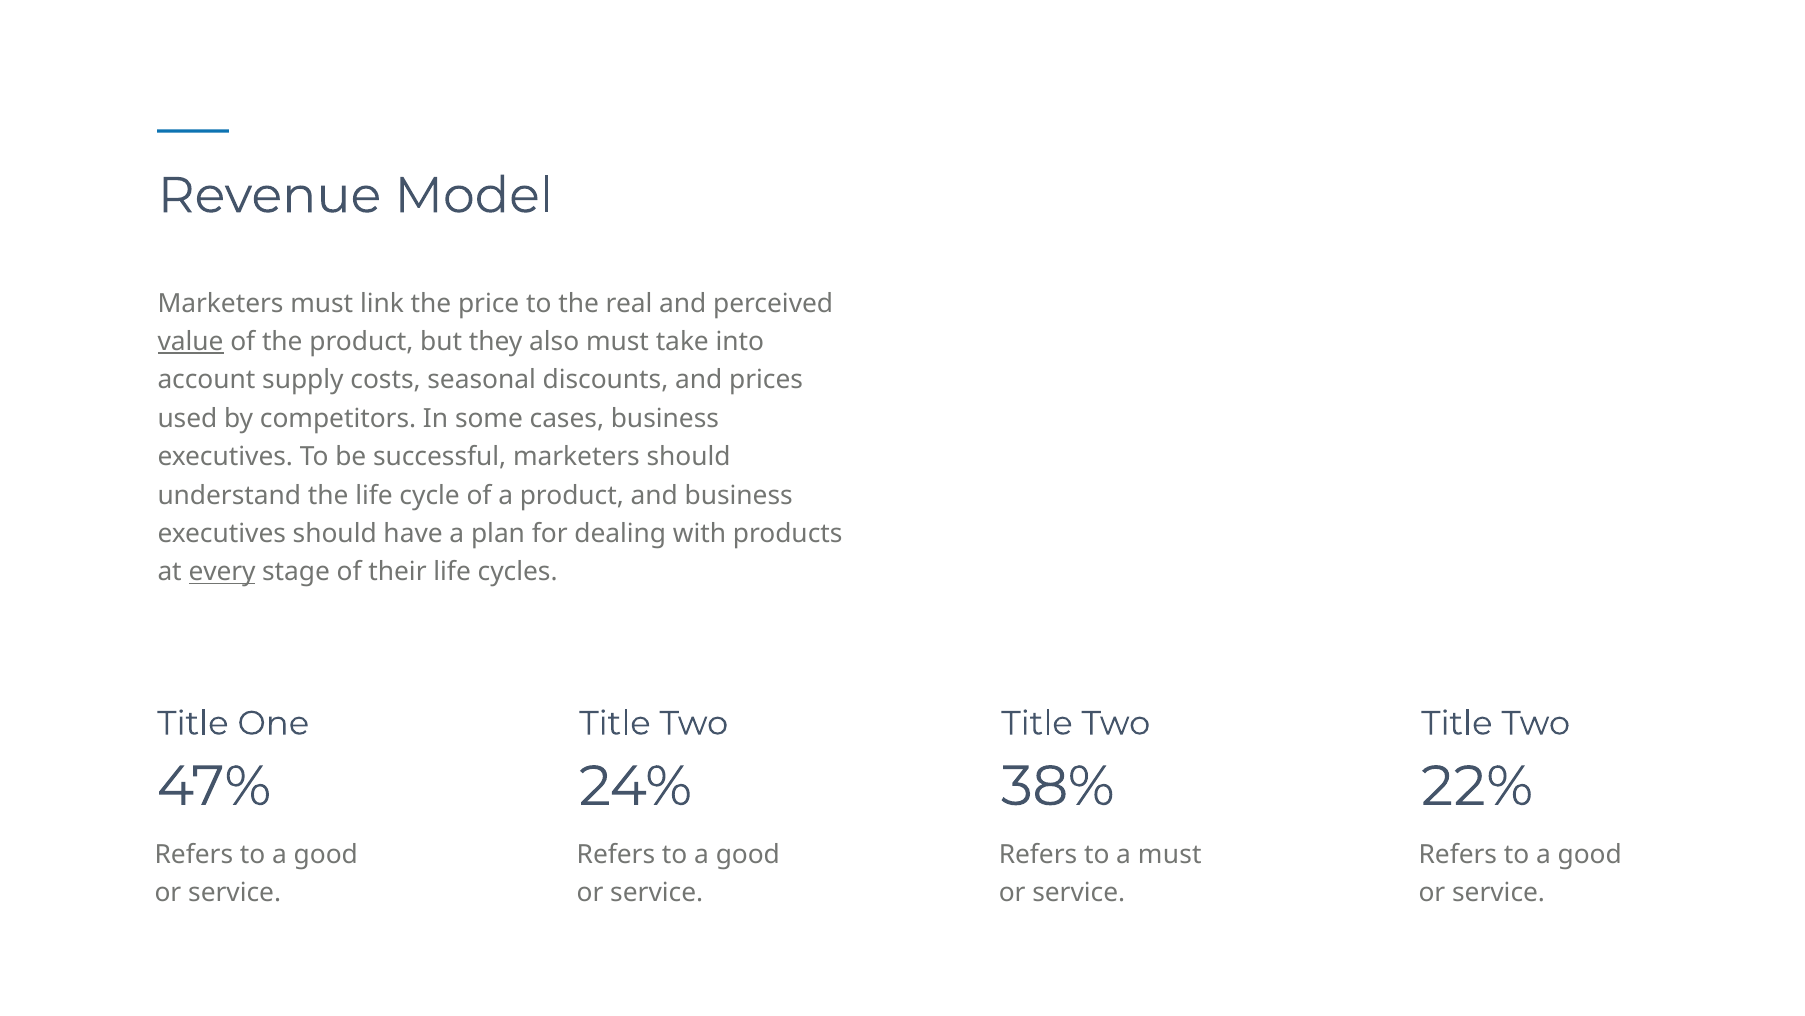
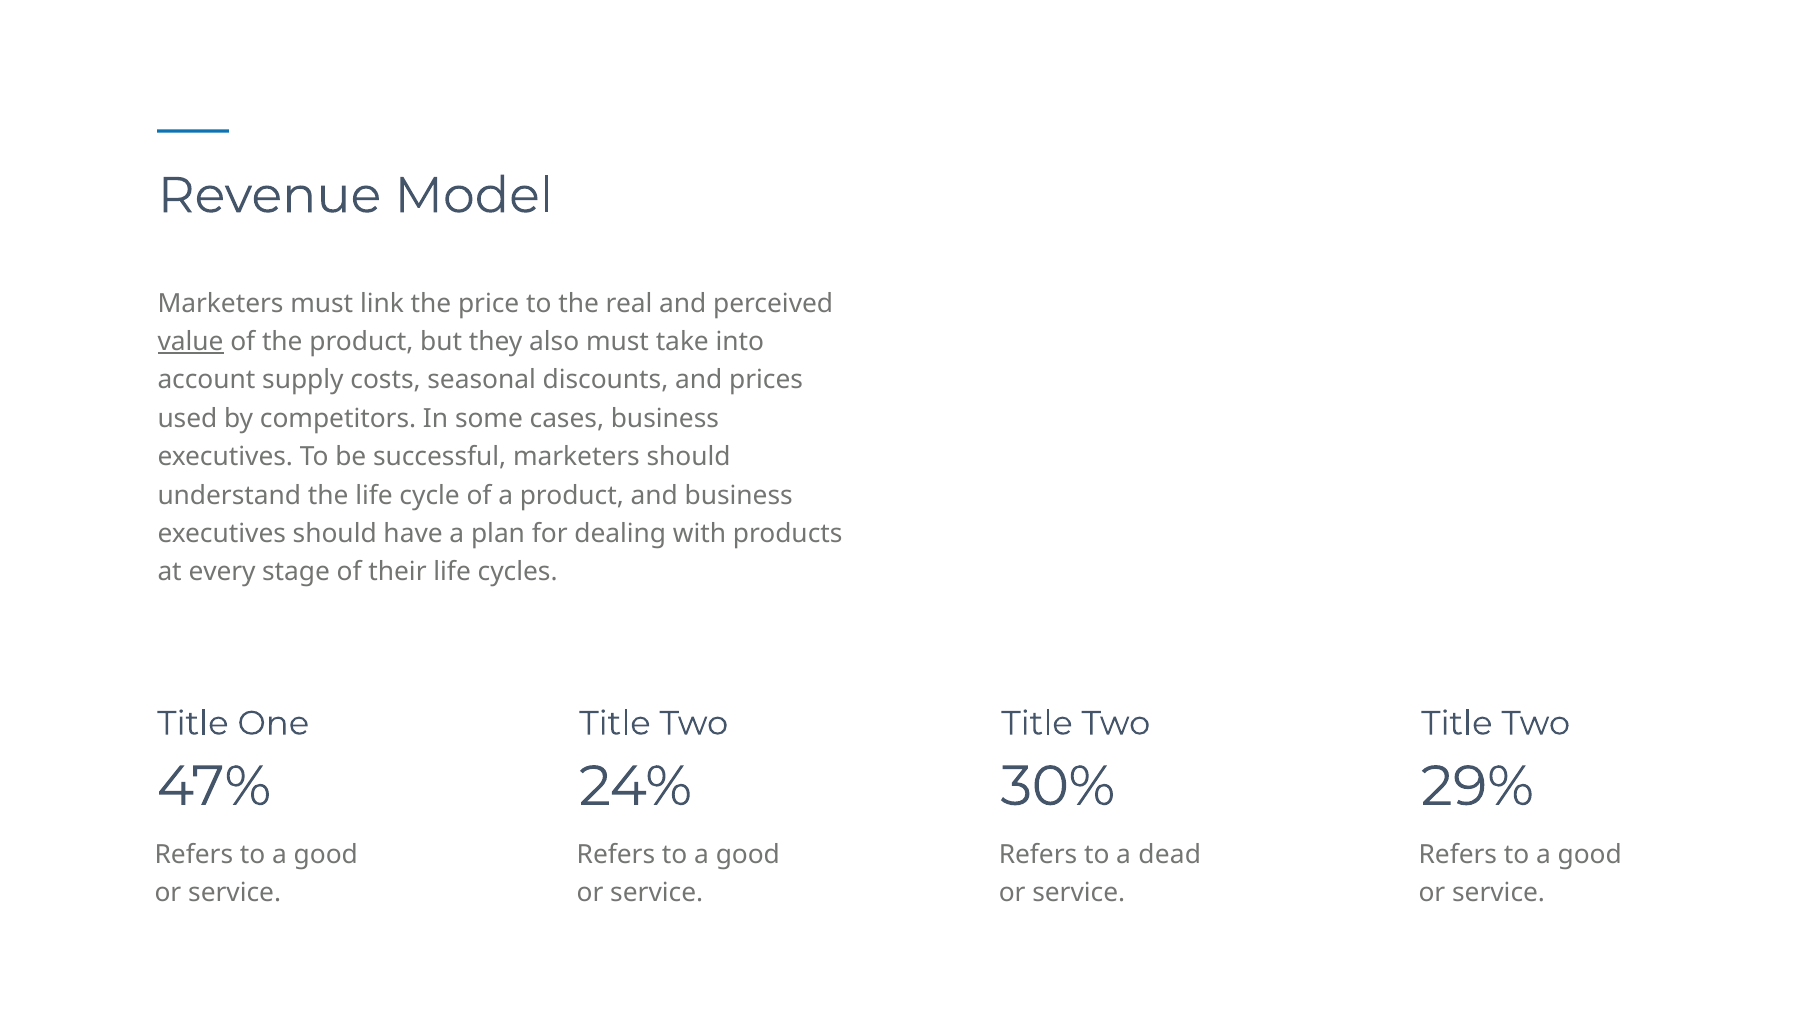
every underline: present -> none
38%: 38% -> 30%
22%: 22% -> 29%
a must: must -> dead
